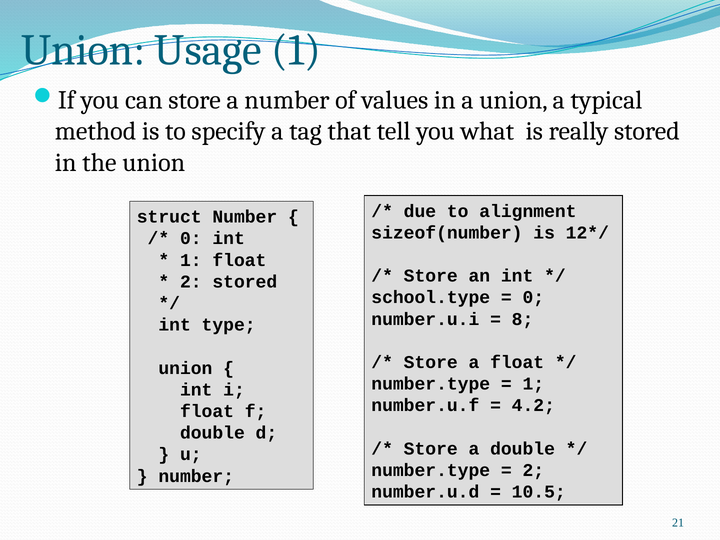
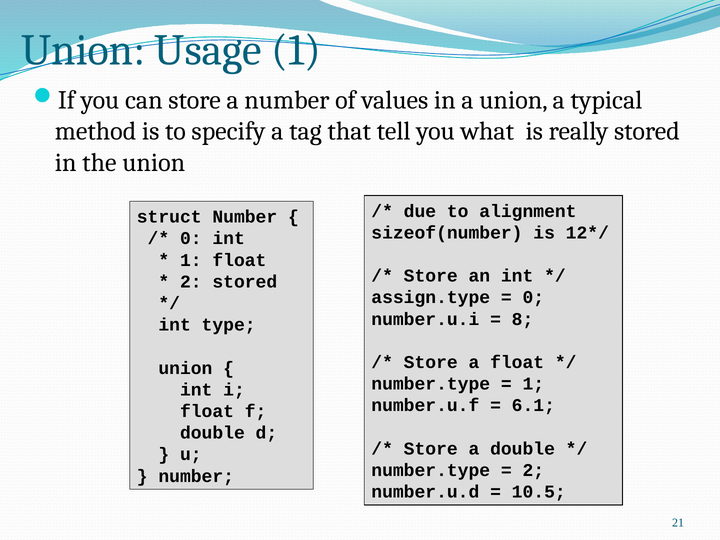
school.type: school.type -> assign.type
4.2: 4.2 -> 6.1
